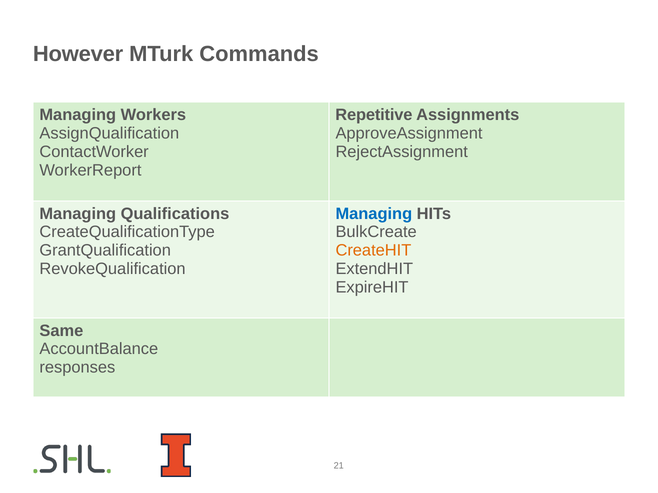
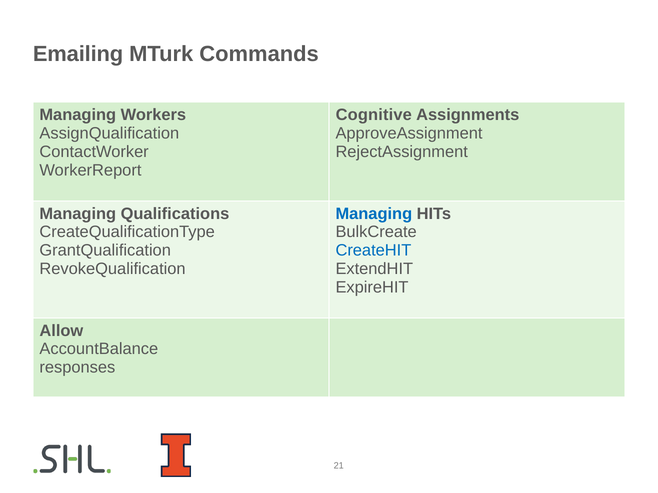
However: However -> Emailing
Repetitive: Repetitive -> Cognitive
CreateHIT colour: orange -> blue
Same: Same -> Allow
